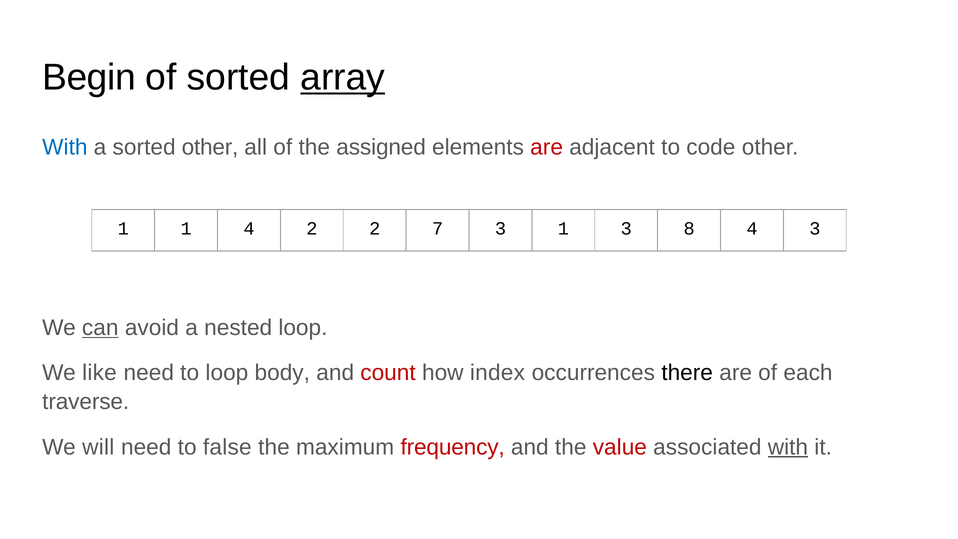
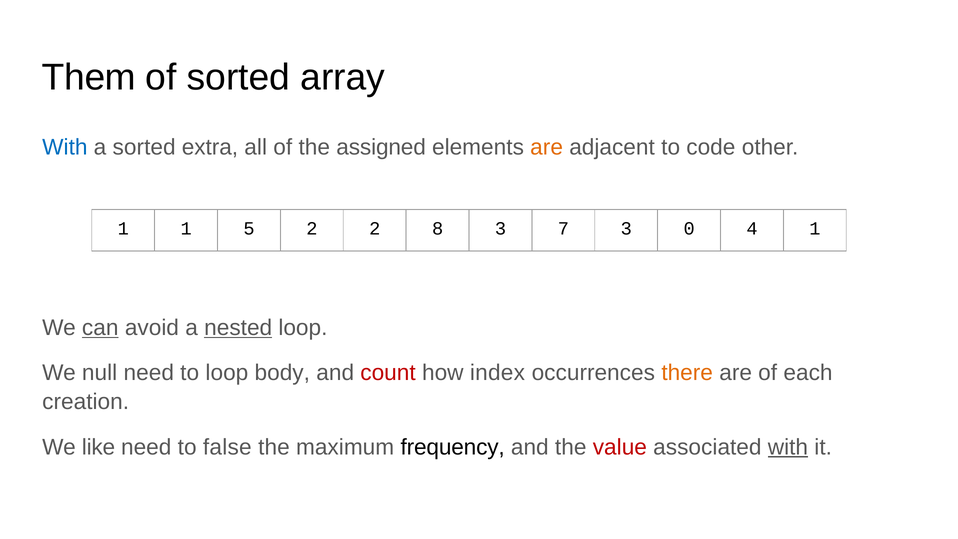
Begin: Begin -> Them
array underline: present -> none
sorted other: other -> extra
are at (547, 147) colour: red -> orange
1 4: 4 -> 5
7: 7 -> 8
3 1: 1 -> 7
8: 8 -> 0
4 3: 3 -> 1
nested underline: none -> present
like: like -> null
there colour: black -> orange
traverse: traverse -> creation
will: will -> like
frequency colour: red -> black
